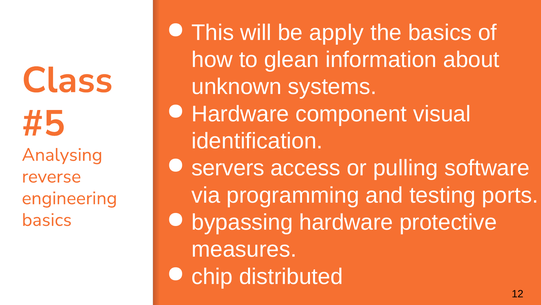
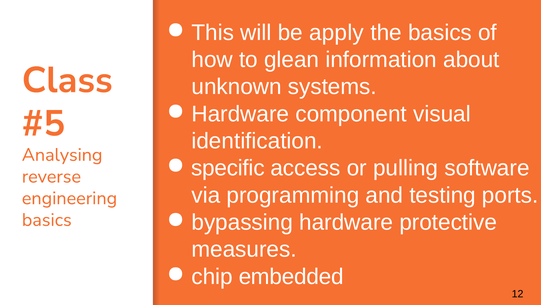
servers: servers -> specific
distributed: distributed -> embedded
